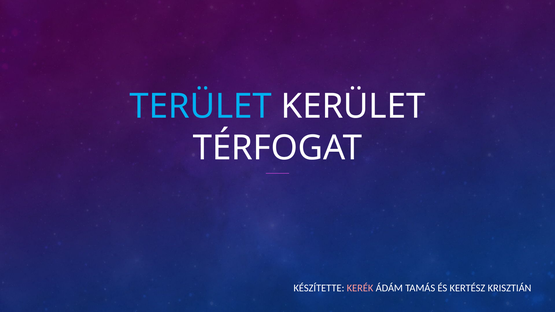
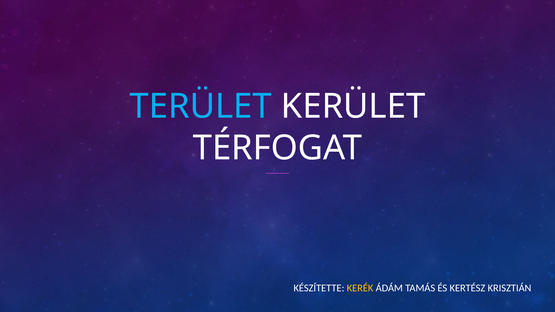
KERÉK colour: pink -> yellow
